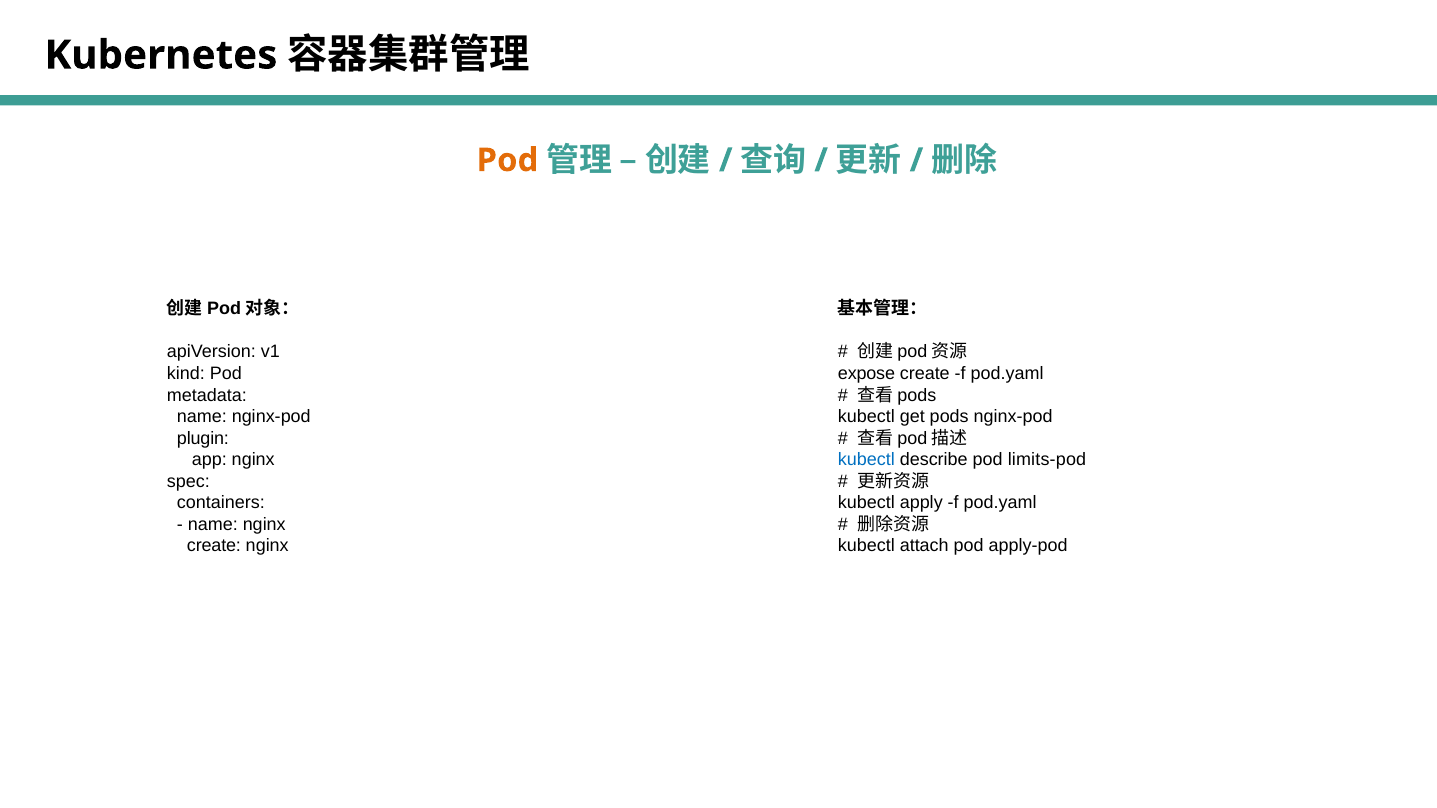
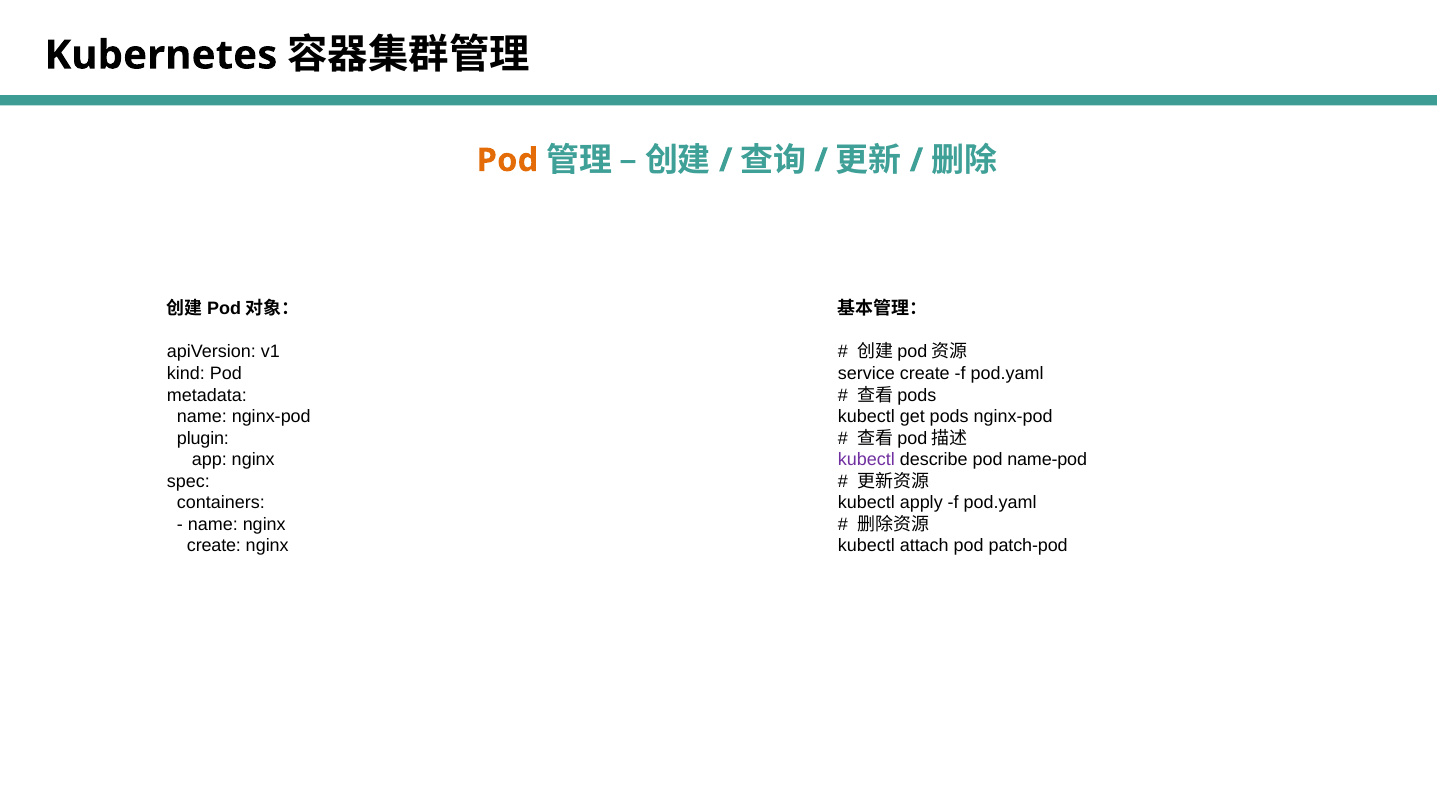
expose: expose -> service
kubectl at (866, 460) colour: blue -> purple
limits-pod: limits-pod -> name-pod
apply-pod: apply-pod -> patch-pod
